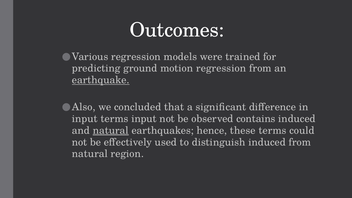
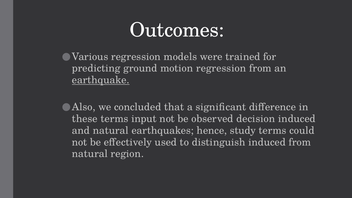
input at (85, 119): input -> these
contains: contains -> decision
natural at (111, 130) underline: present -> none
these: these -> study
